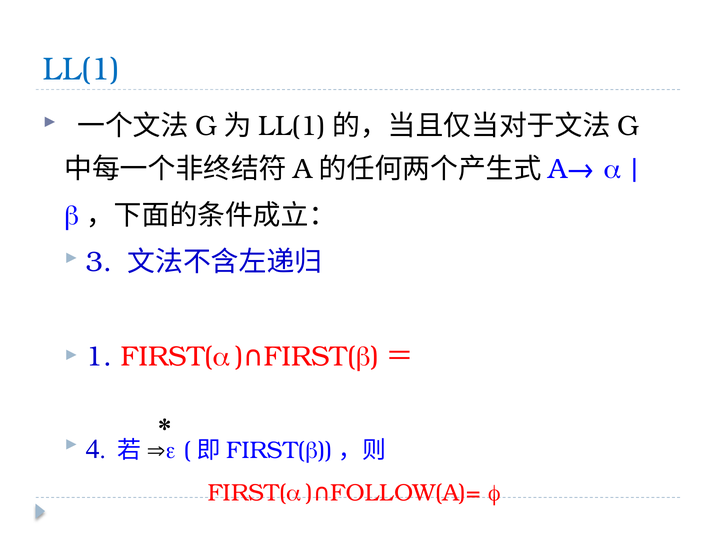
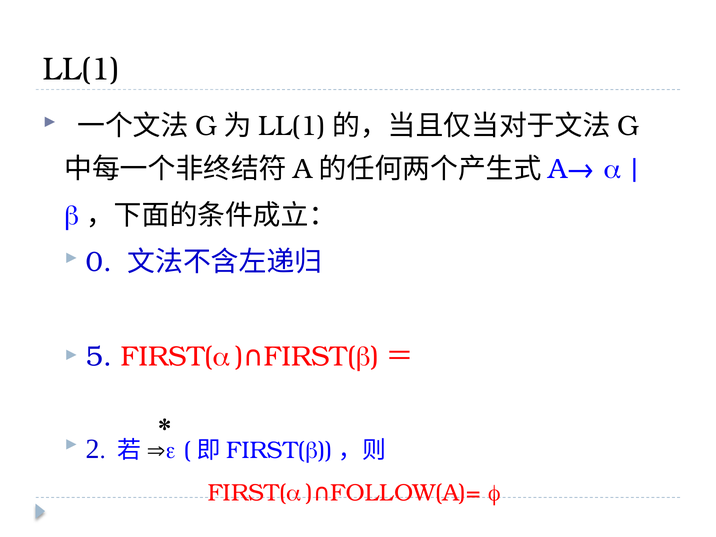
LL(1 colour: blue -> black
3: 3 -> 0
1: 1 -> 5
4: 4 -> 2
